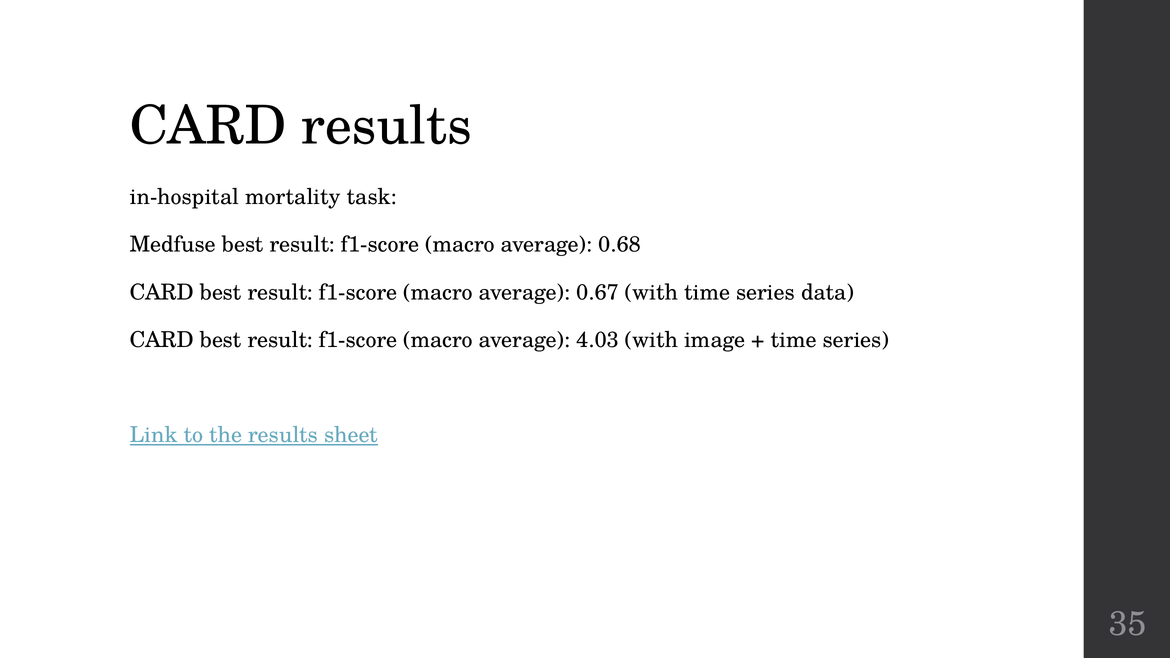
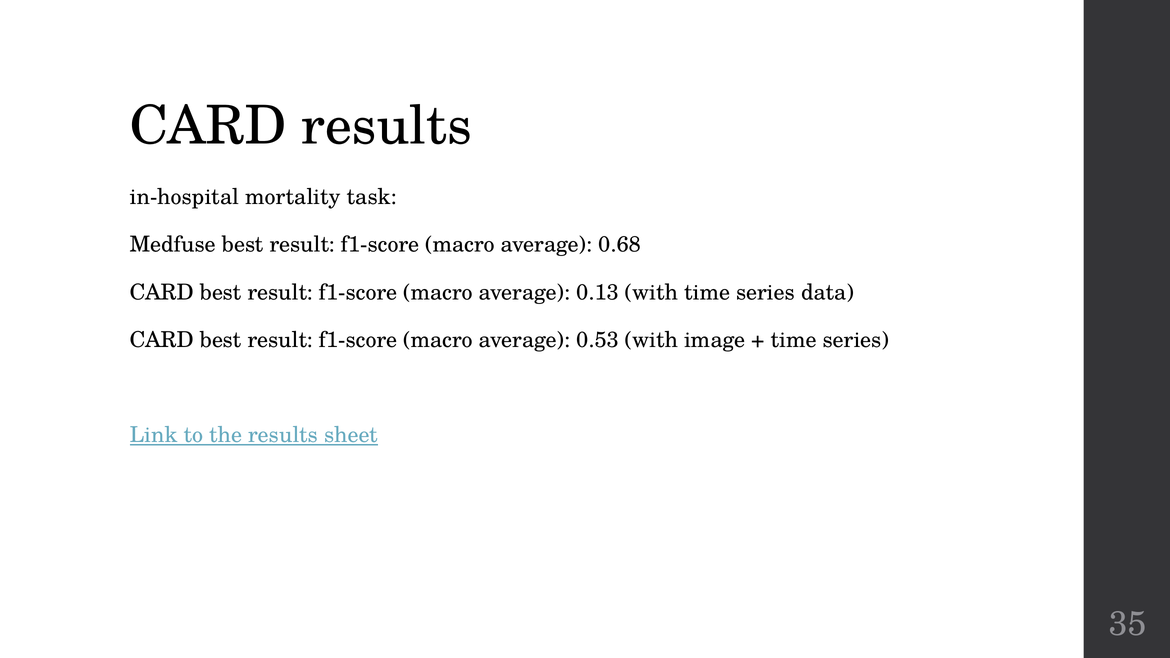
0.67: 0.67 -> 0.13
4.03: 4.03 -> 0.53
